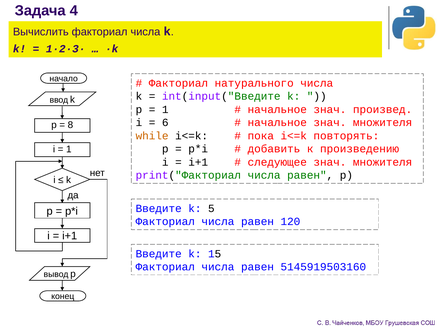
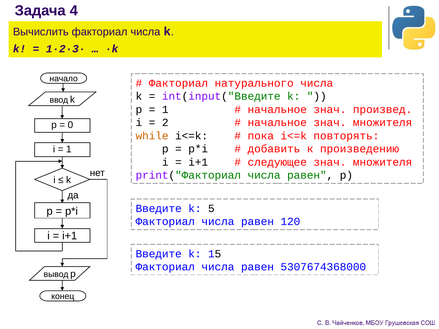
6: 6 -> 2
8: 8 -> 0
5145919503160: 5145919503160 -> 5307674368000
